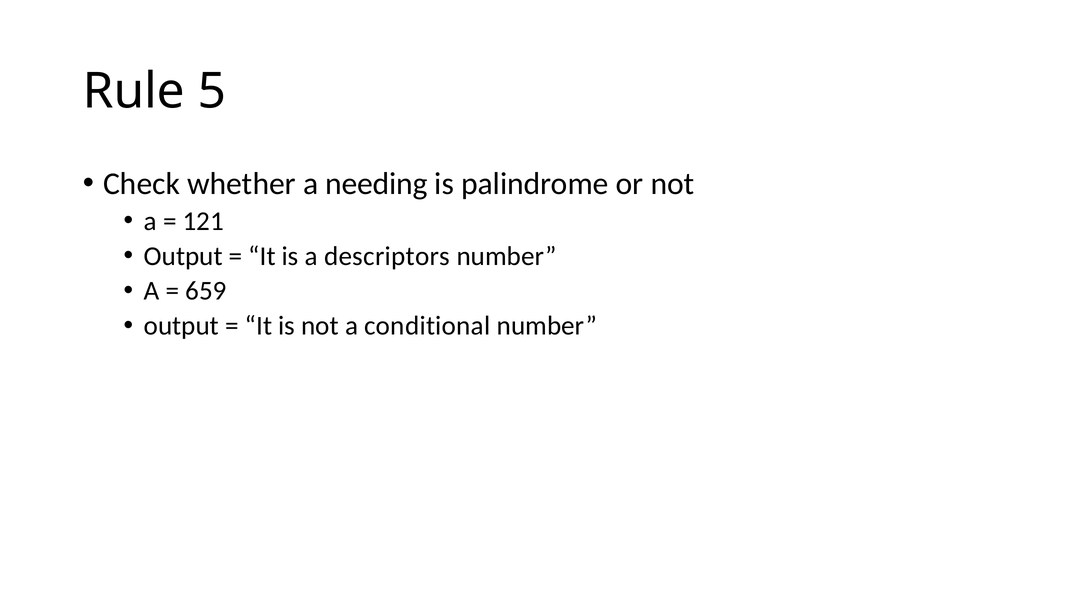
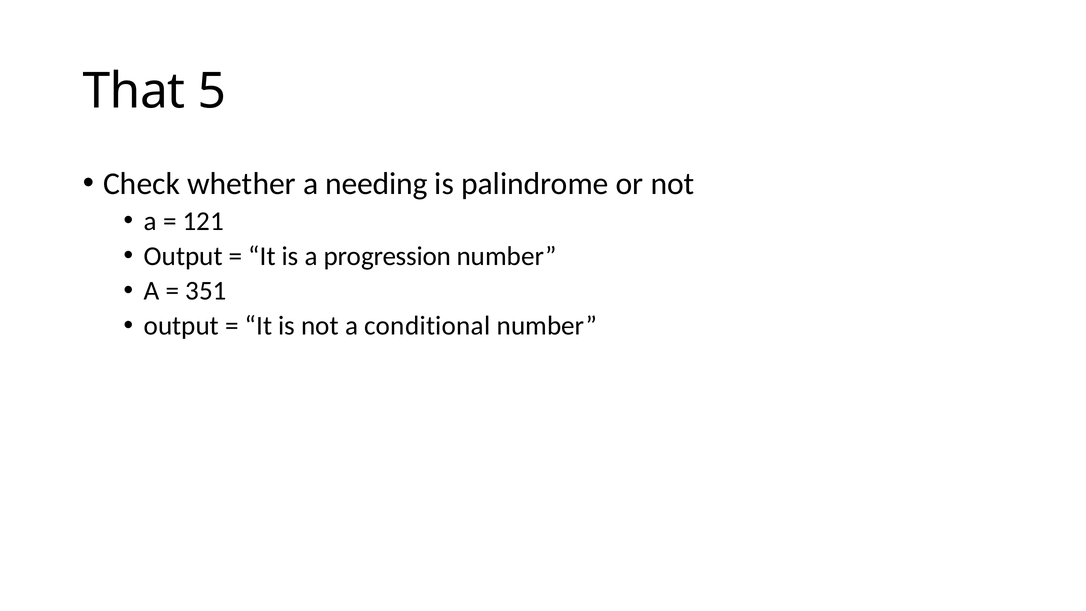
Rule: Rule -> That
descriptors: descriptors -> progression
659: 659 -> 351
